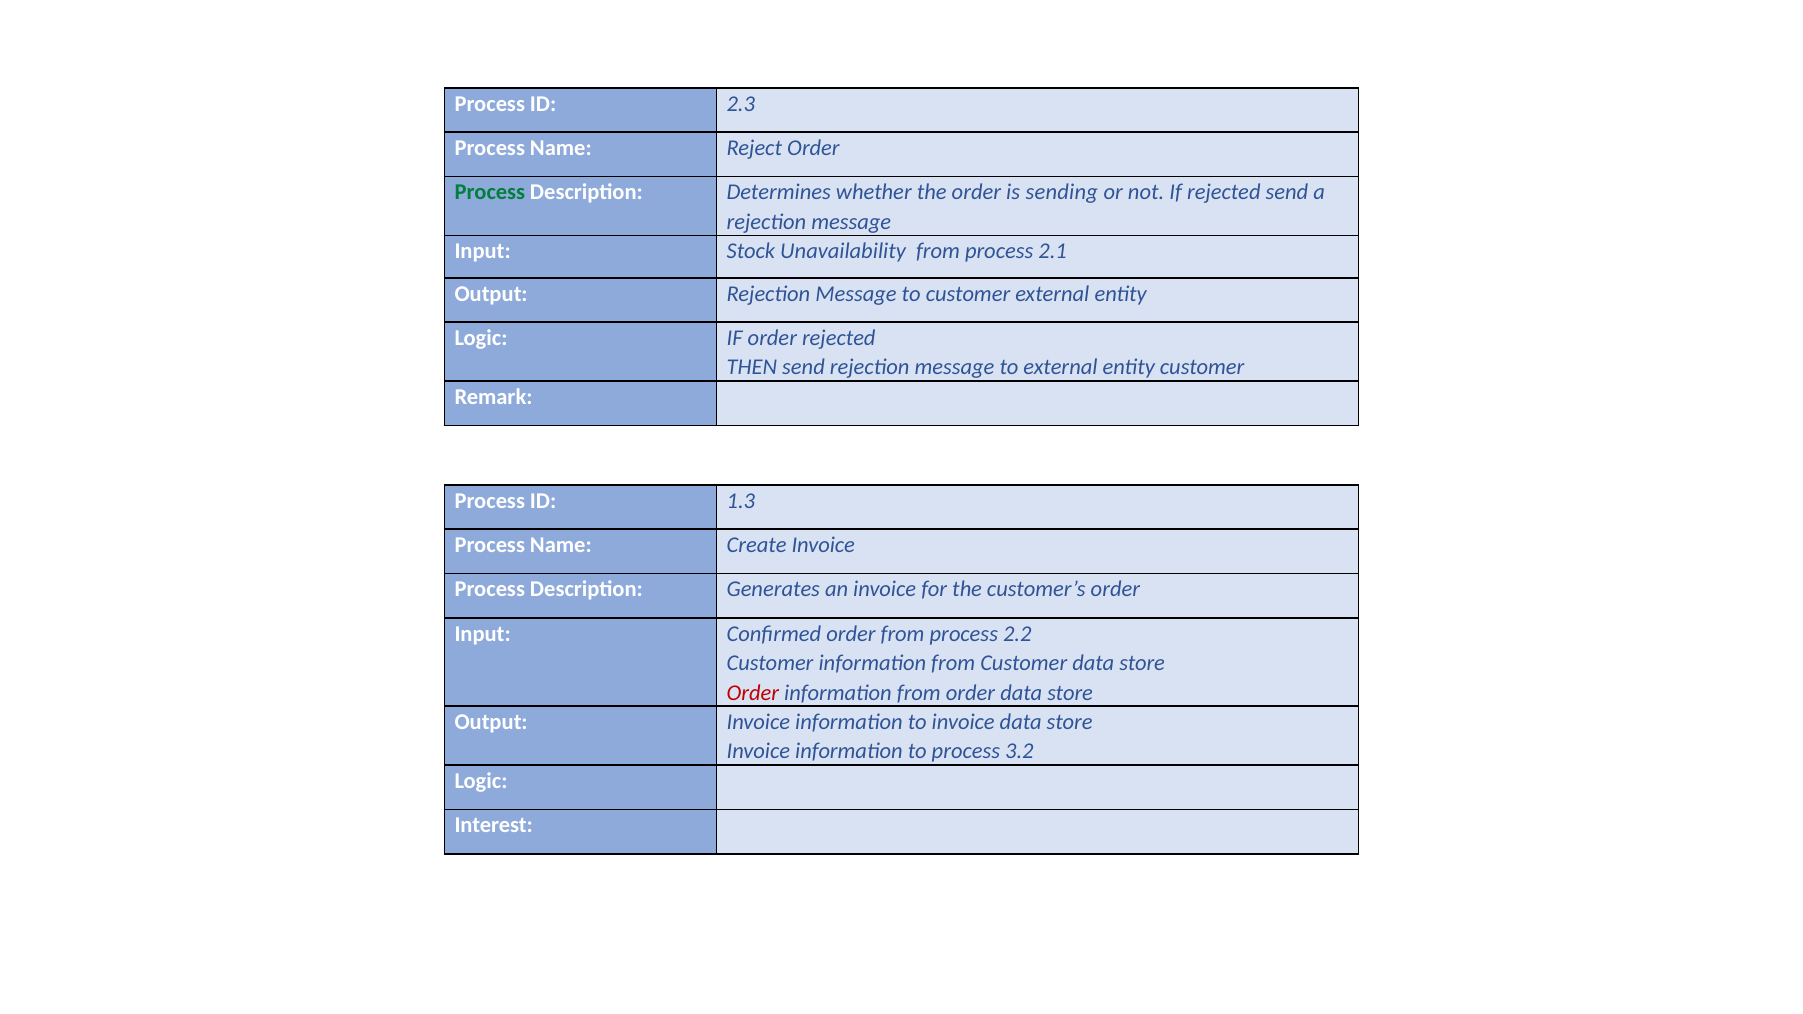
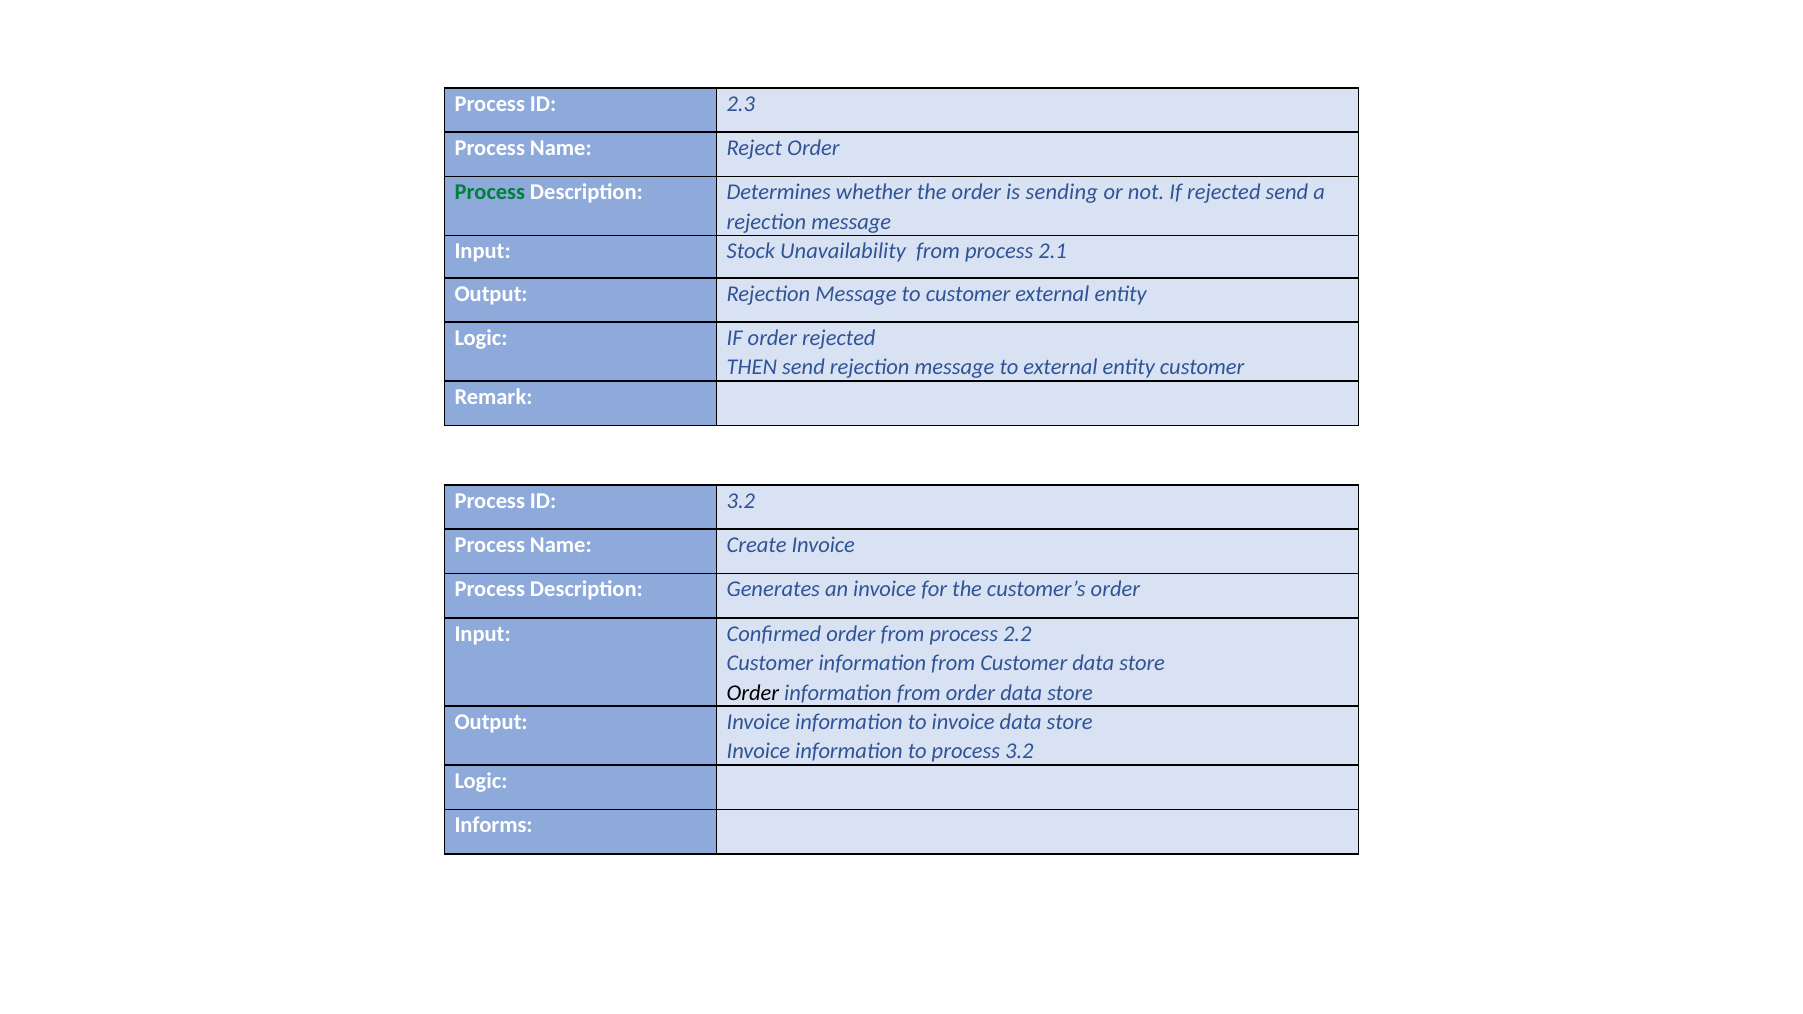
ID 1.3: 1.3 -> 3.2
Order at (753, 693) colour: red -> black
Interest: Interest -> Informs
